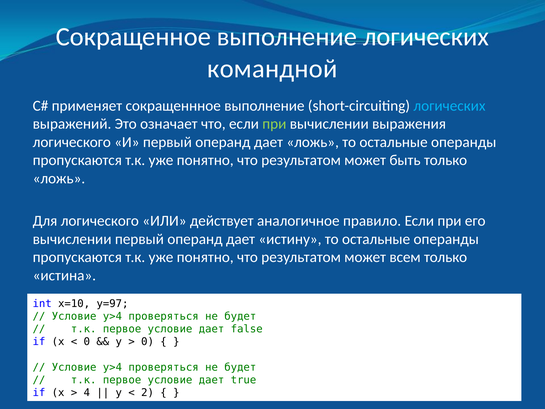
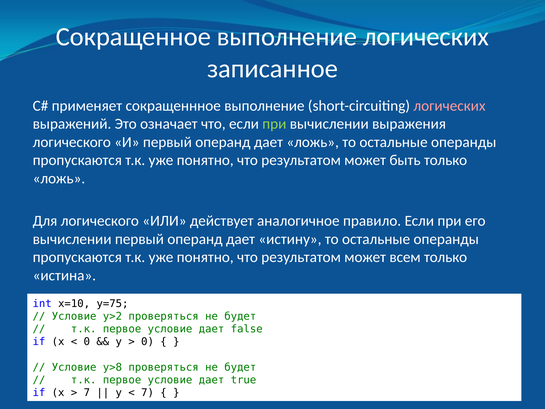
командной: командной -> записанное
логических at (449, 106) colour: light blue -> pink
y=97: y=97 -> y=75
y>4 at (112, 316): y>4 -> y>2
y>4 at (112, 367): y>4 -> y>8
4 at (87, 392): 4 -> 7
2 at (148, 392): 2 -> 7
